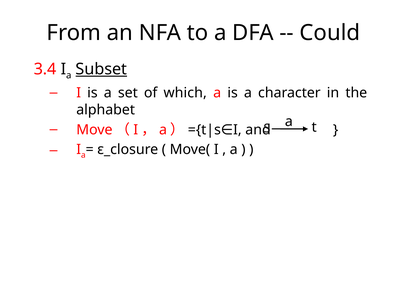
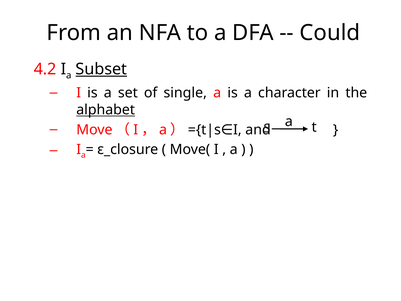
3.4: 3.4 -> 4.2
which: which -> single
alphabet underline: none -> present
